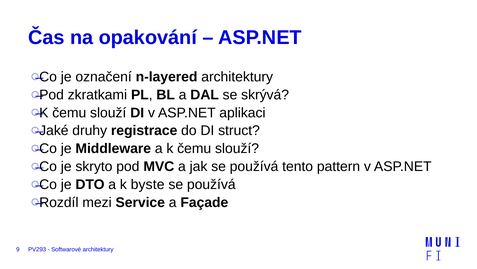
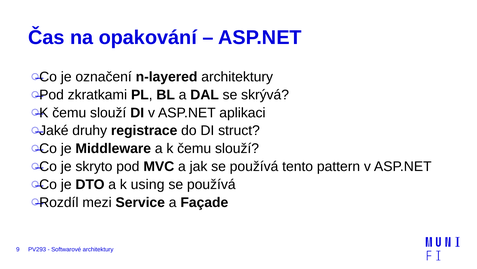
byste: byste -> using
